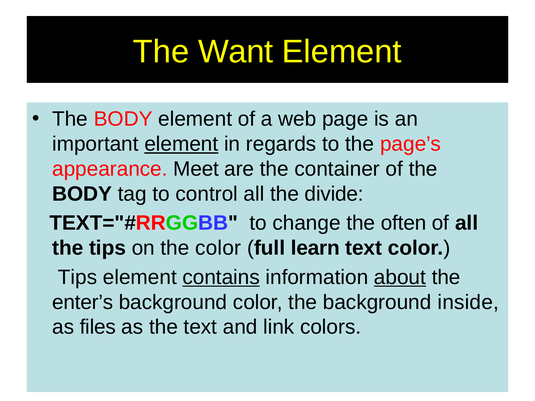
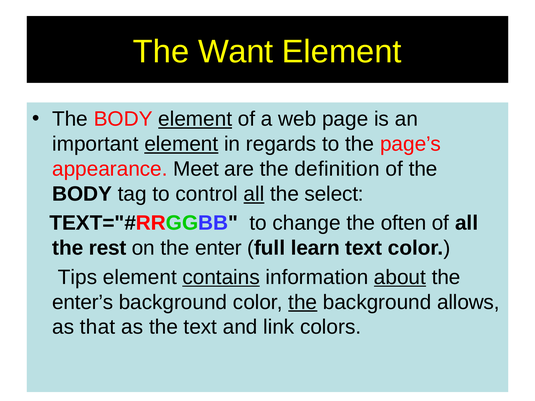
element at (195, 119) underline: none -> present
container: container -> definition
all at (254, 194) underline: none -> present
divide: divide -> select
the tips: tips -> rest
the color: color -> enter
the at (303, 302) underline: none -> present
inside: inside -> allows
files: files -> that
